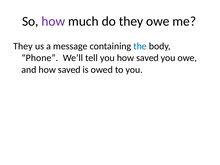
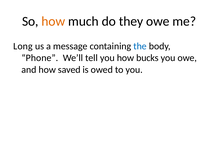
how at (53, 21) colour: purple -> orange
They at (23, 46): They -> Long
you how saved: saved -> bucks
